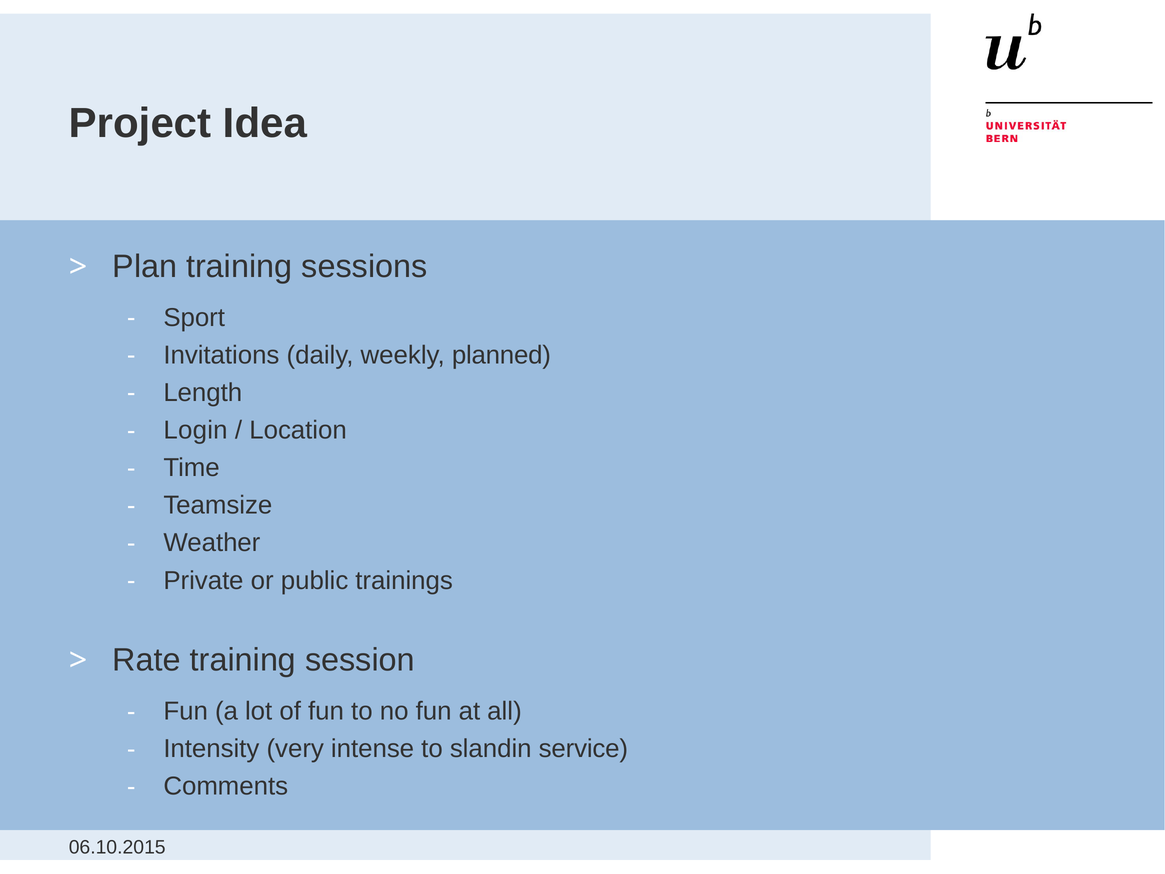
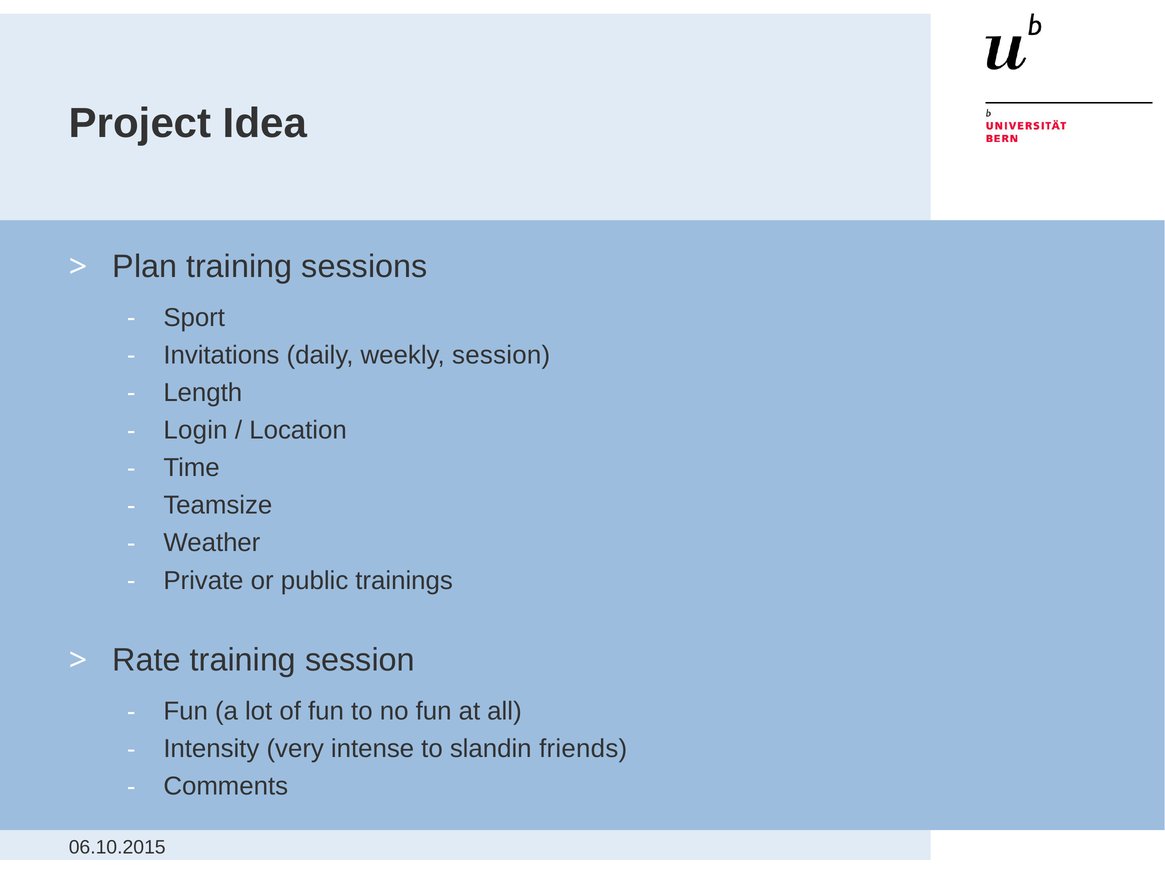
weekly planned: planned -> session
service: service -> friends
